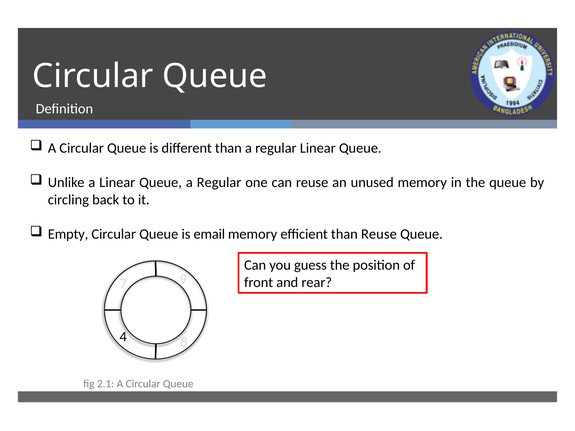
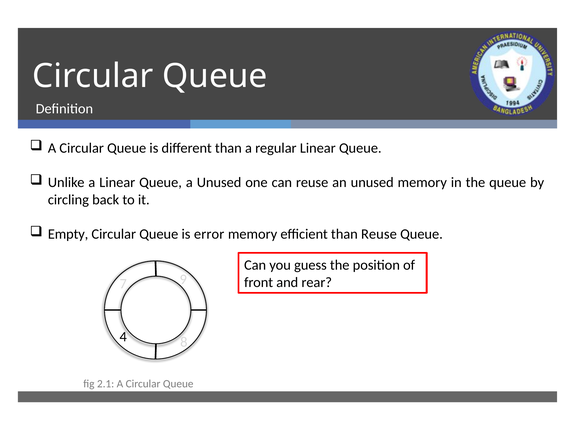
Queue a Regular: Regular -> Unused
email: email -> error
